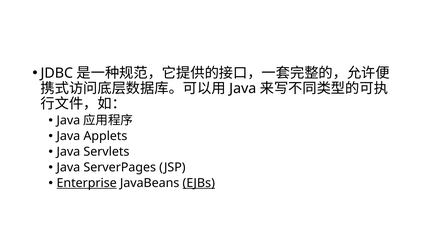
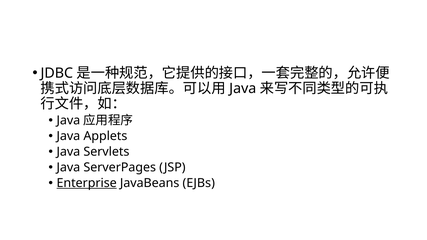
EJBs underline: present -> none
